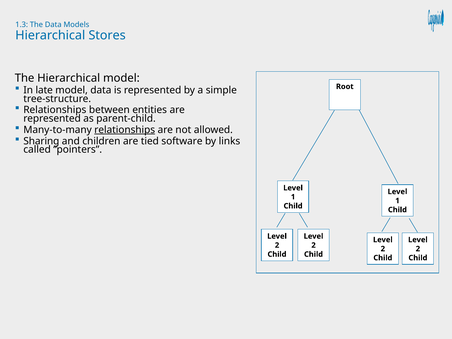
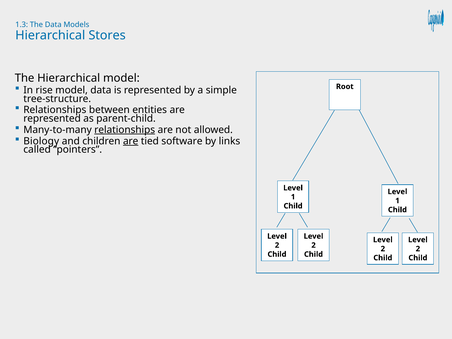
late: late -> rise
Sharing: Sharing -> Biology
are at (131, 141) underline: none -> present
